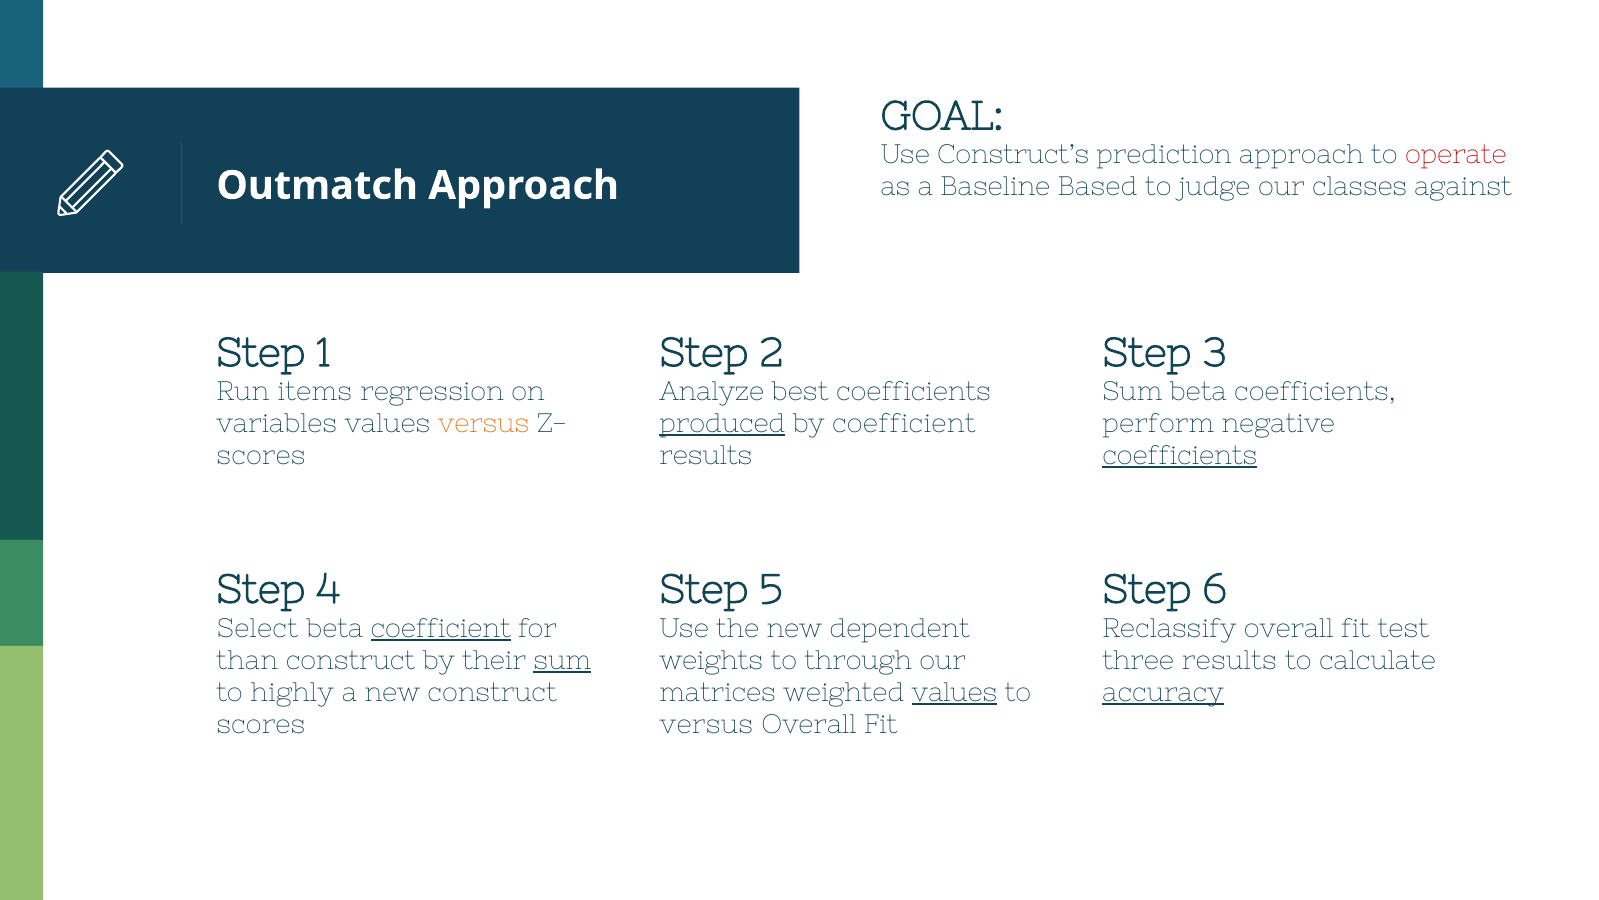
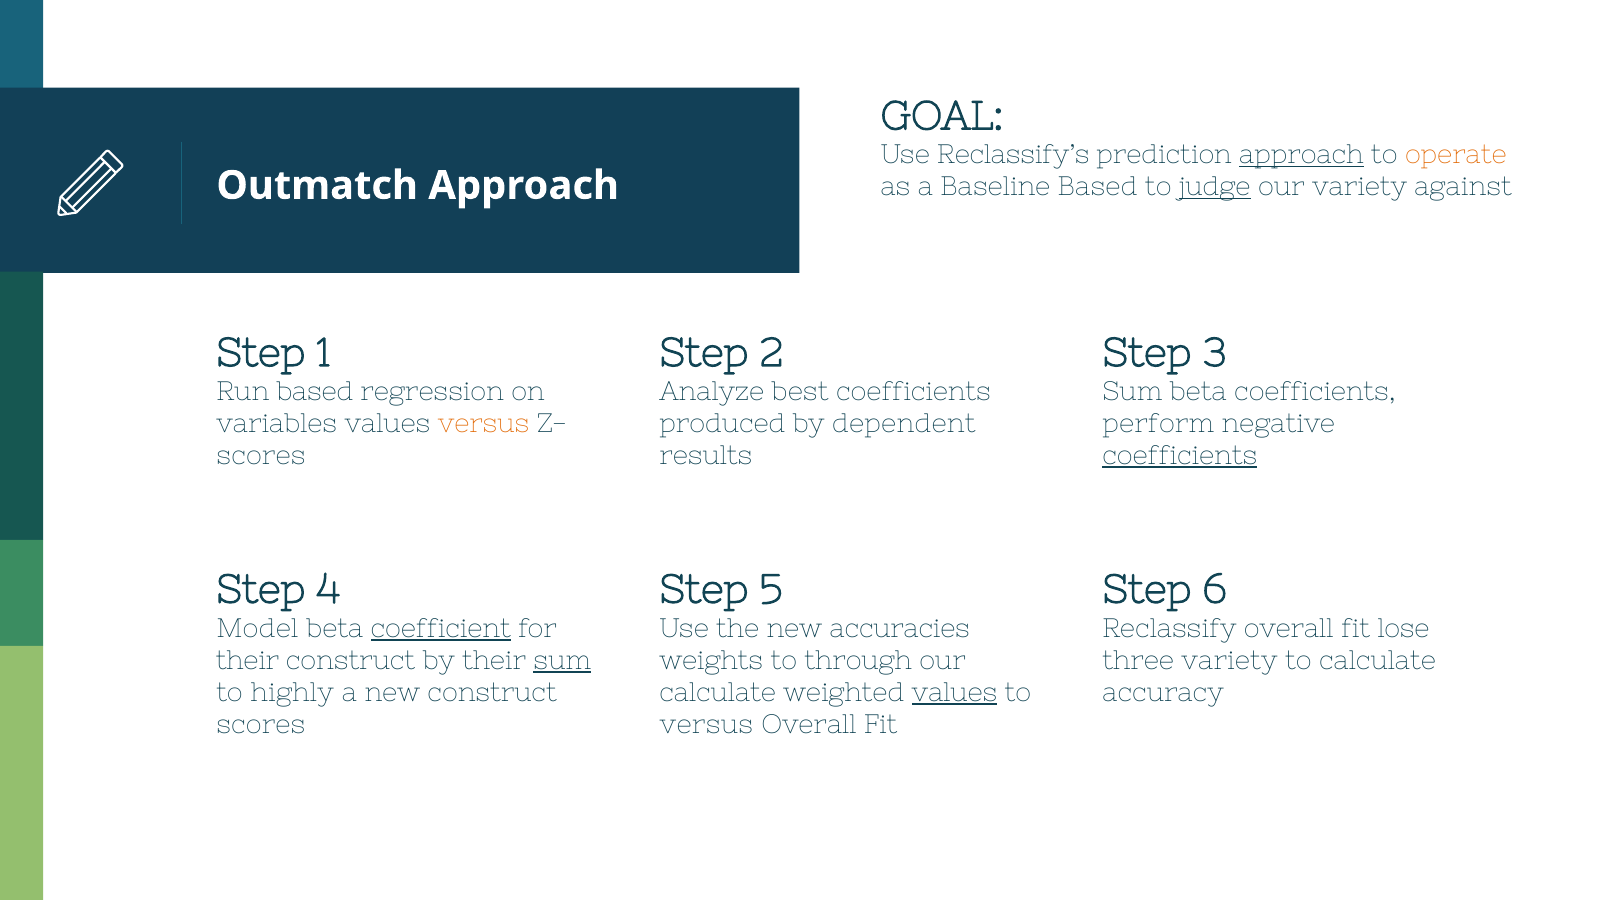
Construct’s: Construct’s -> Reclassify’s
approach at (1301, 155) underline: none -> present
operate colour: red -> orange
judge underline: none -> present
our classes: classes -> variety
Run items: items -> based
produced underline: present -> none
by coefficient: coefficient -> dependent
Select: Select -> Model
dependent: dependent -> accuracies
test: test -> lose
than at (247, 660): than -> their
three results: results -> variety
matrices at (718, 692): matrices -> calculate
accuracy underline: present -> none
